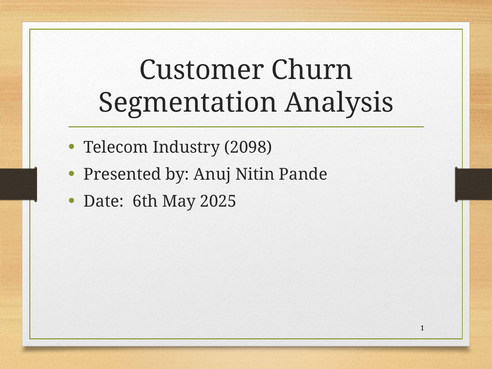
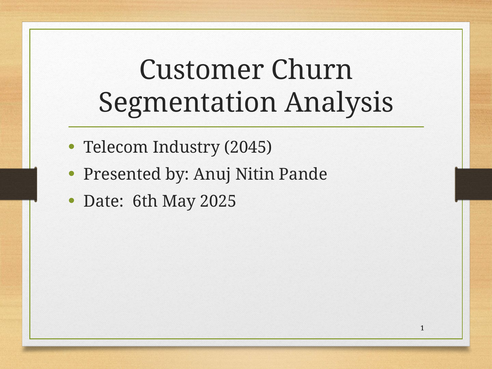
2098: 2098 -> 2045
